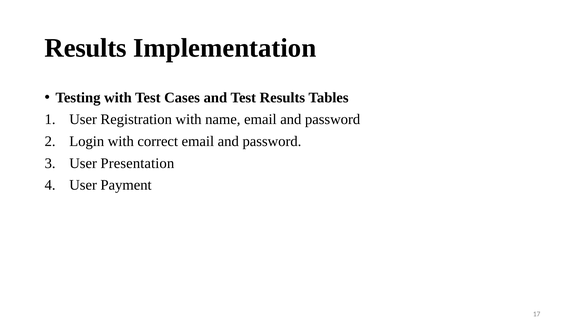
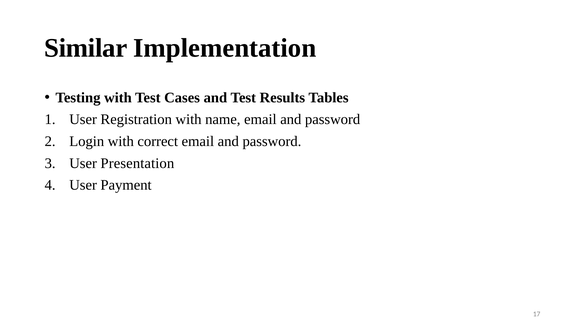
Results at (86, 48): Results -> Similar
